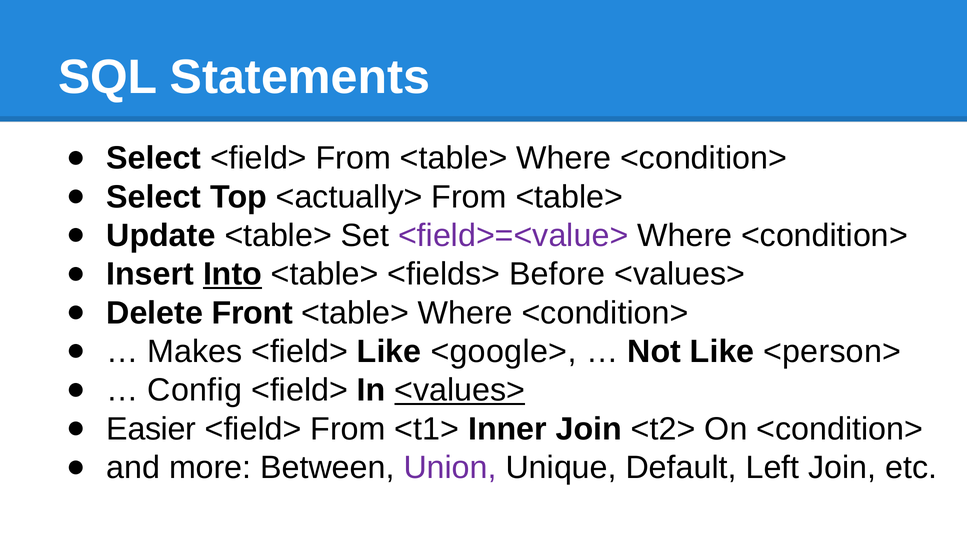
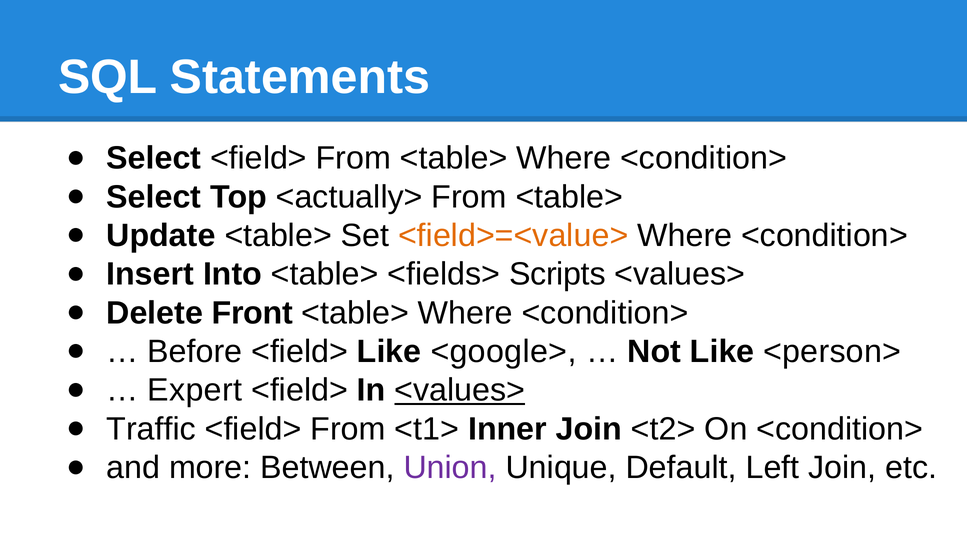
<field>=<value> colour: purple -> orange
Into underline: present -> none
Before: Before -> Scripts
Makes: Makes -> Before
Config: Config -> Expert
Easier: Easier -> Traffic
